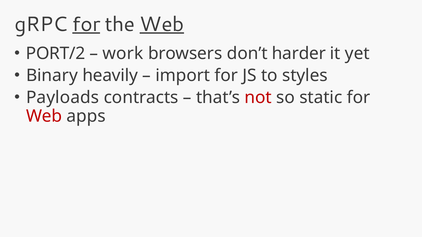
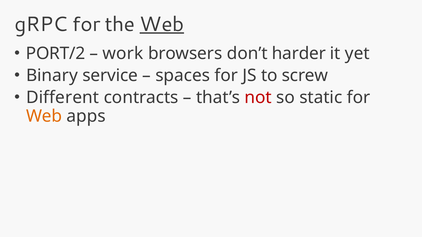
for at (86, 24) underline: present -> none
heavily: heavily -> service
import: import -> spaces
styles: styles -> screw
Payloads: Payloads -> Different
Web at (44, 116) colour: red -> orange
